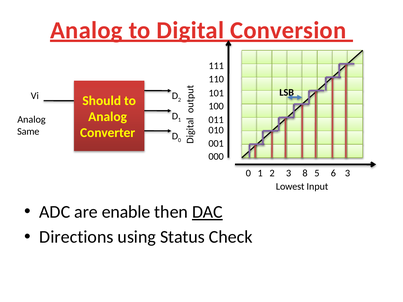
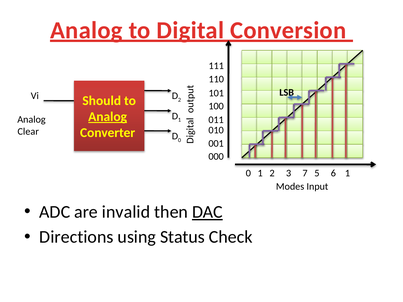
Analog at (108, 117) underline: none -> present
Same: Same -> Clear
8: 8 -> 7
6 3: 3 -> 1
Lowest: Lowest -> Modes
enable: enable -> invalid
